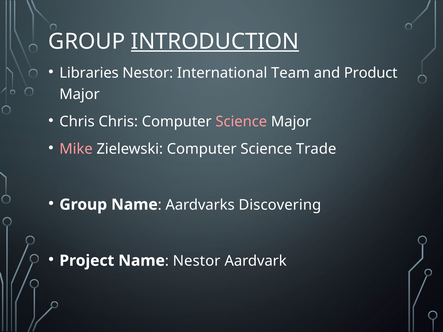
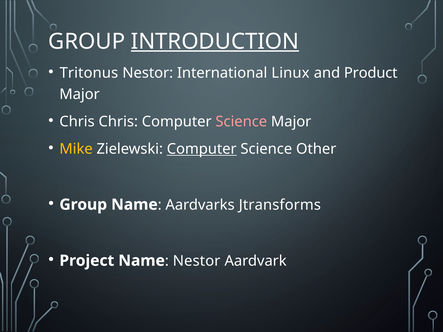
Libraries: Libraries -> Tritonus
Team: Team -> Linux
Mike colour: pink -> yellow
Computer at (202, 149) underline: none -> present
Trade: Trade -> Other
Discovering: Discovering -> Jtransforms
